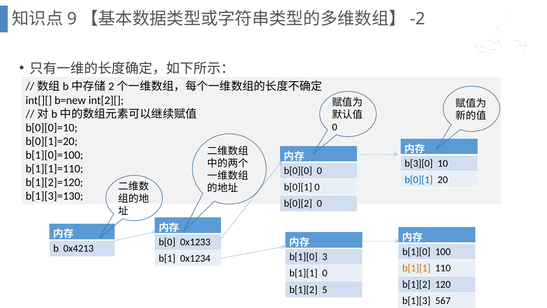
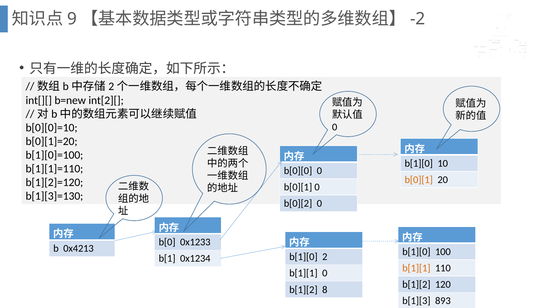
b[3][0 at (419, 163): b[3][0 -> b[1][0
b[0][1 at (419, 180) colour: blue -> orange
3: 3 -> 2
5: 5 -> 8
567: 567 -> 893
